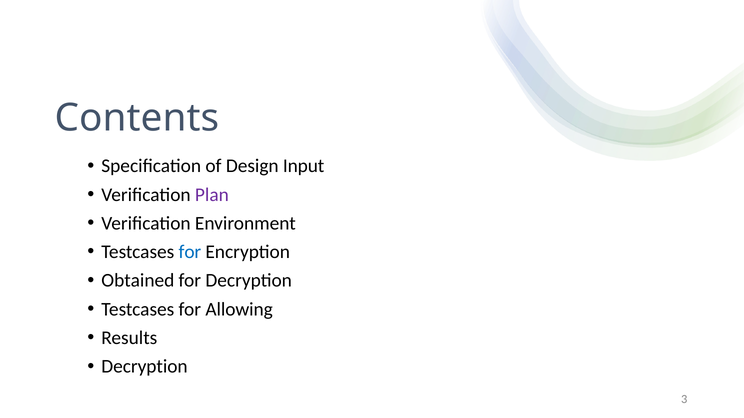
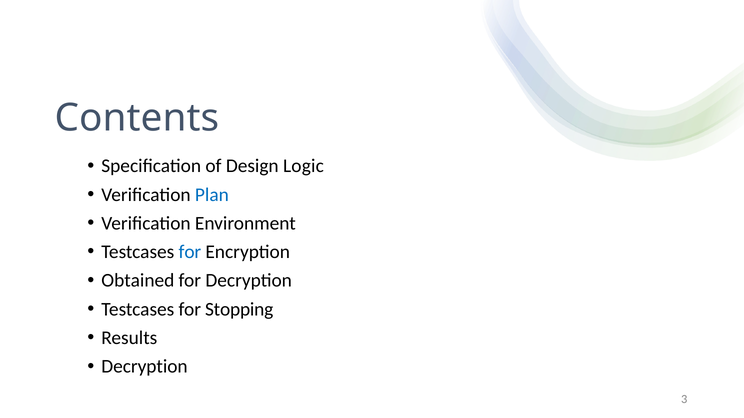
Input: Input -> Logic
Plan colour: purple -> blue
Allowing: Allowing -> Stopping
